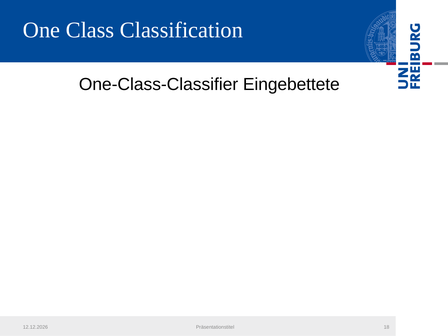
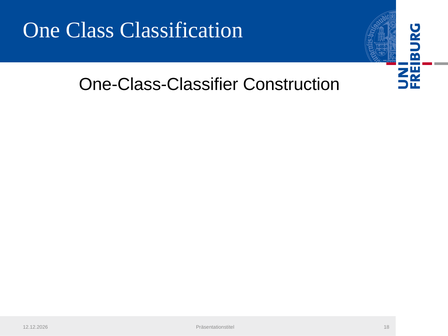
Eingebettete: Eingebettete -> Construction
